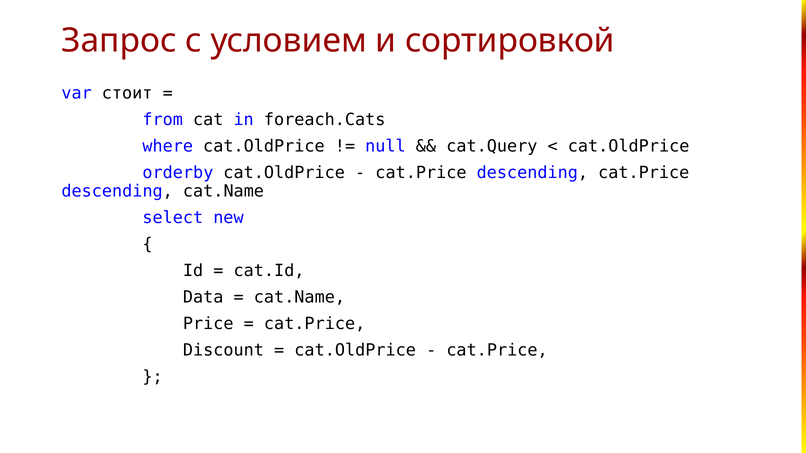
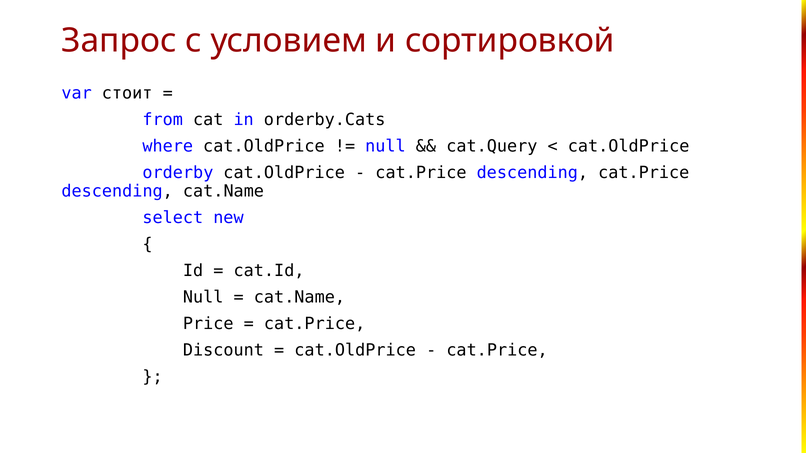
foreach.Cats: foreach.Cats -> orderby.Cats
Data at (203, 297): Data -> Null
